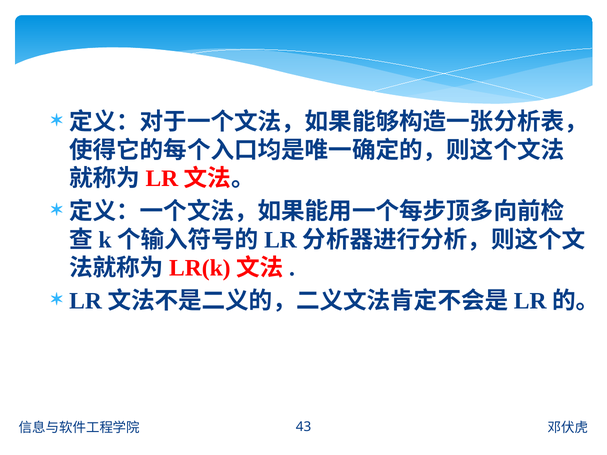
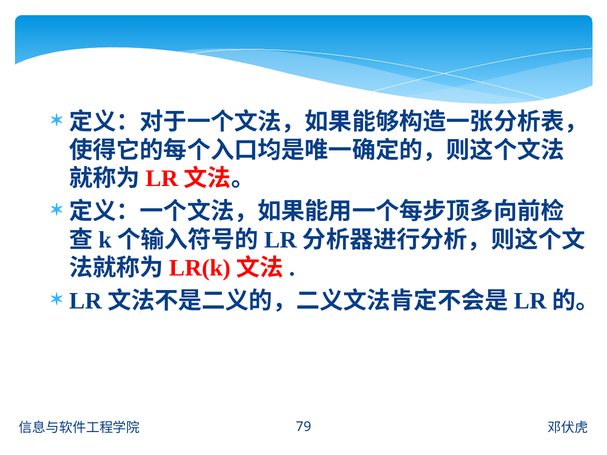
43: 43 -> 79
